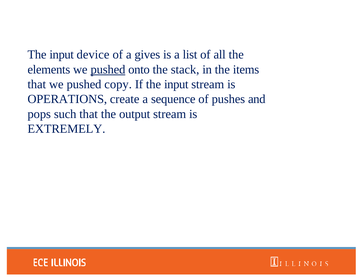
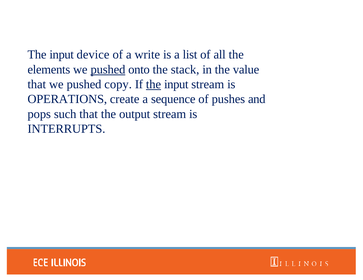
gives: gives -> write
items: items -> value
the at (153, 84) underline: none -> present
EXTREMELY: EXTREMELY -> INTERRUPTS
